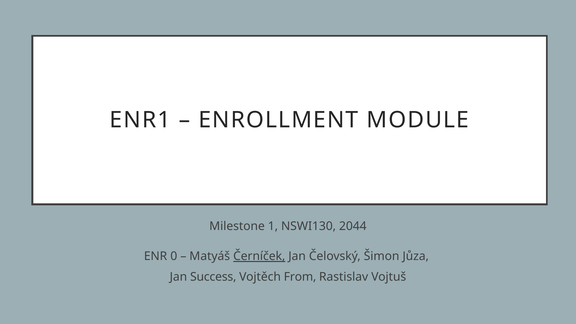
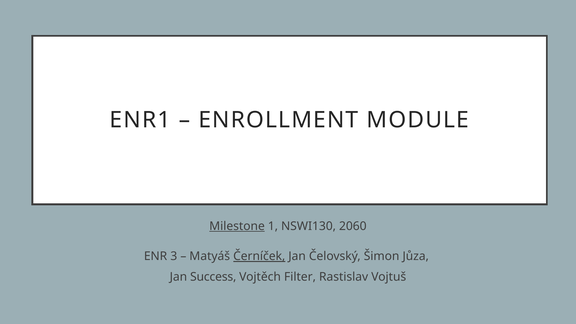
Milestone underline: none -> present
2044: 2044 -> 2060
0: 0 -> 3
From: From -> Filter
